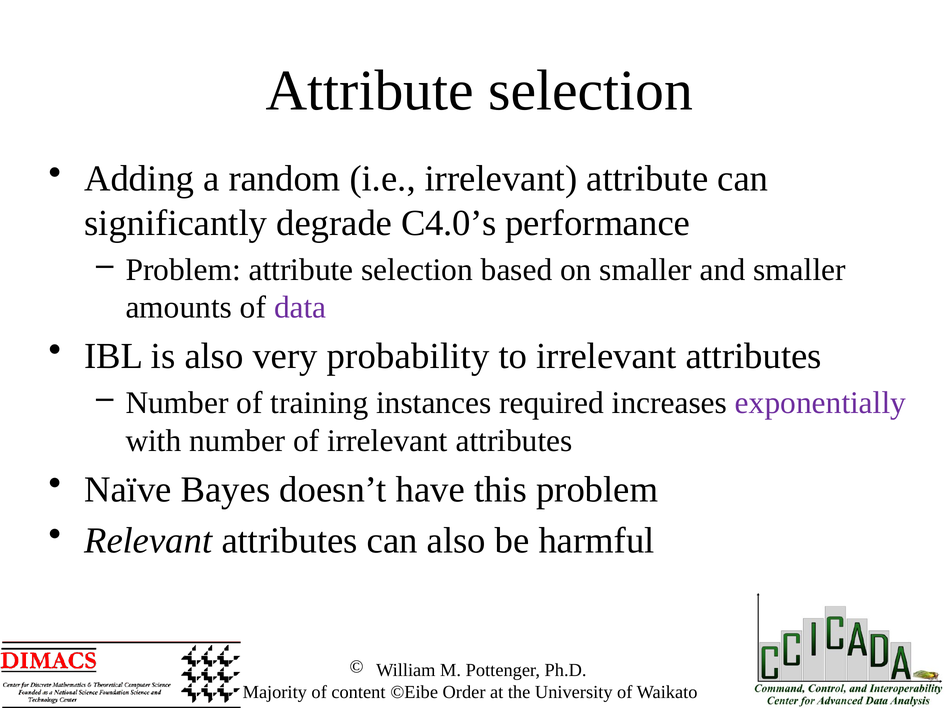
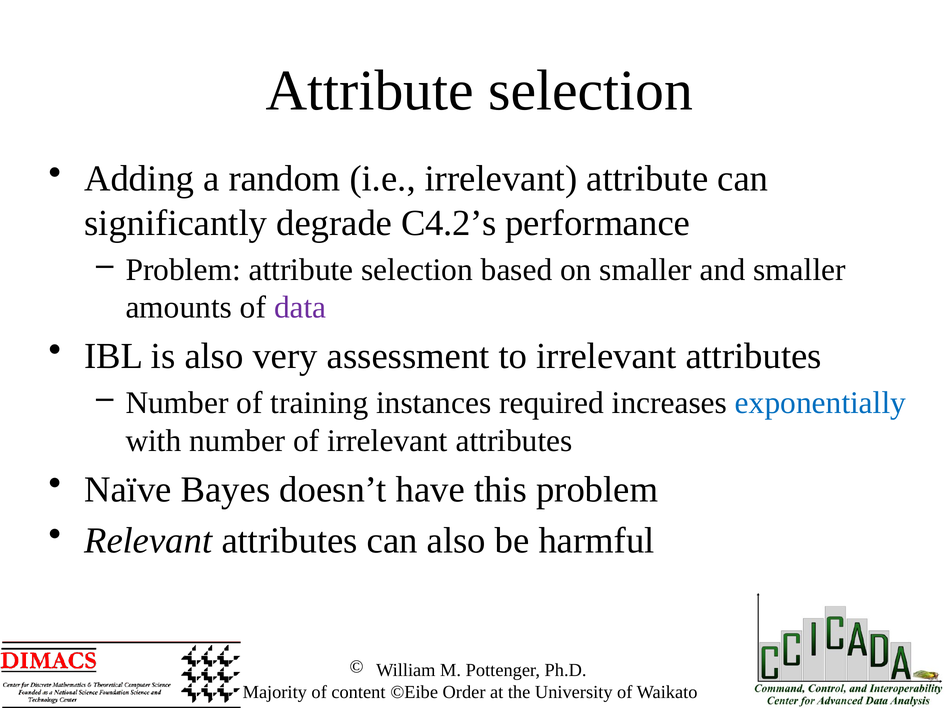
C4.0’s: C4.0’s -> C4.2’s
probability: probability -> assessment
exponentially colour: purple -> blue
